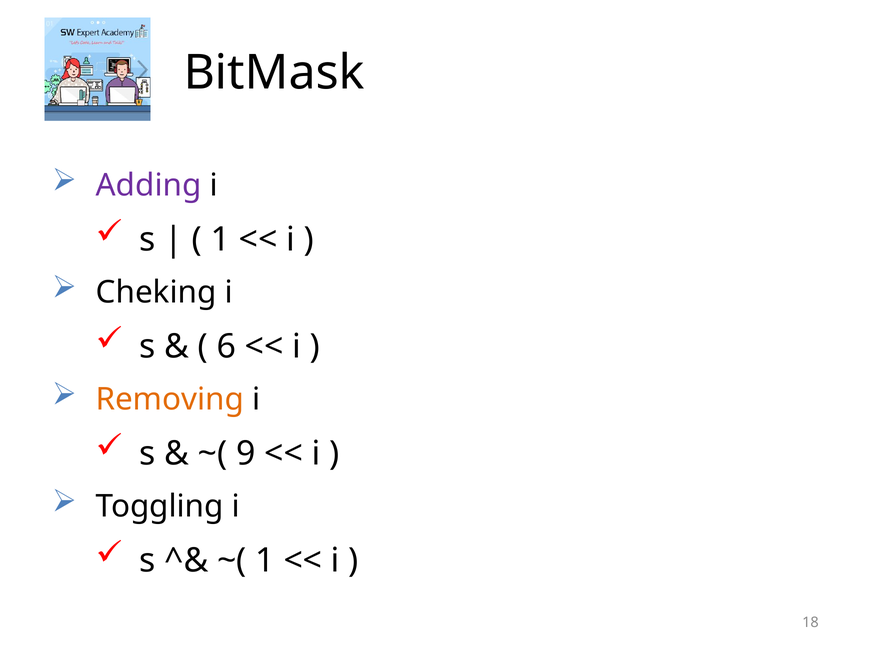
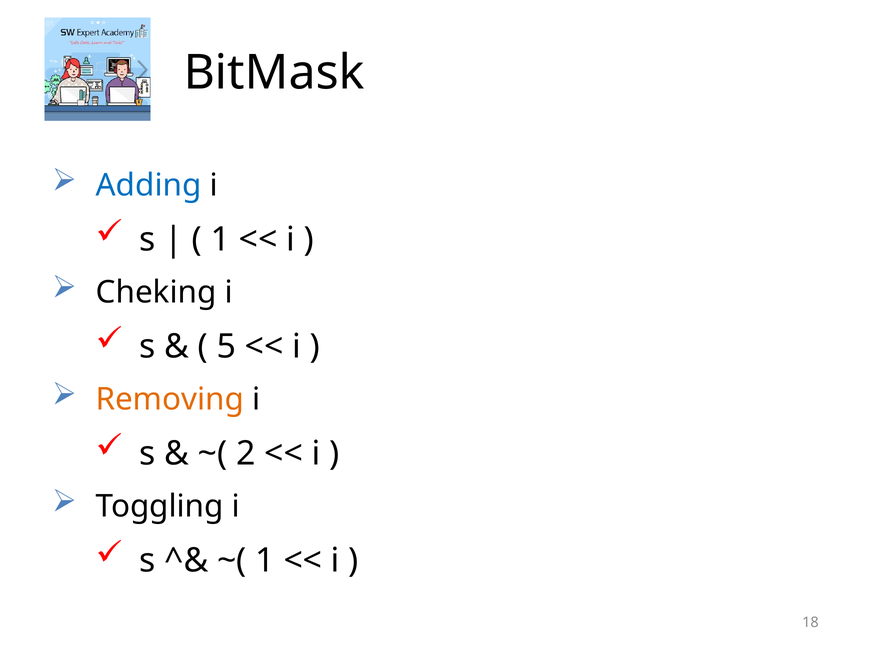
Adding colour: purple -> blue
6: 6 -> 5
9: 9 -> 2
